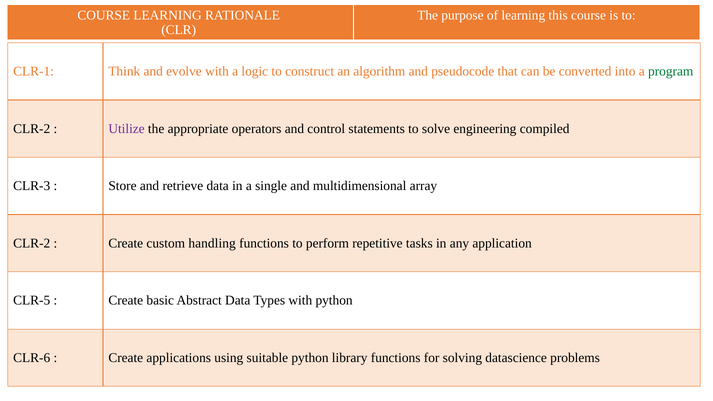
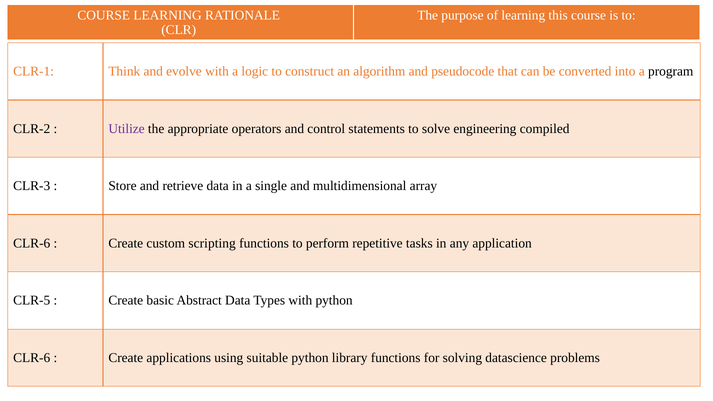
program colour: green -> black
CLR-2 at (32, 243): CLR-2 -> CLR-6
handling: handling -> scripting
